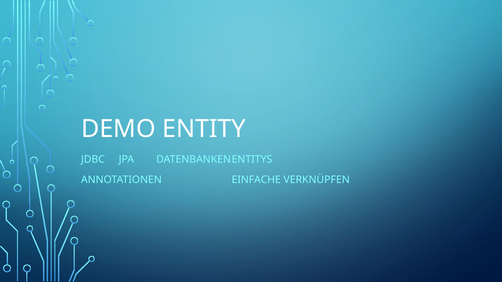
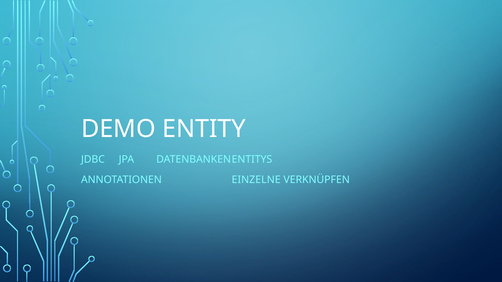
EINFACHE: EINFACHE -> EINZELNE
